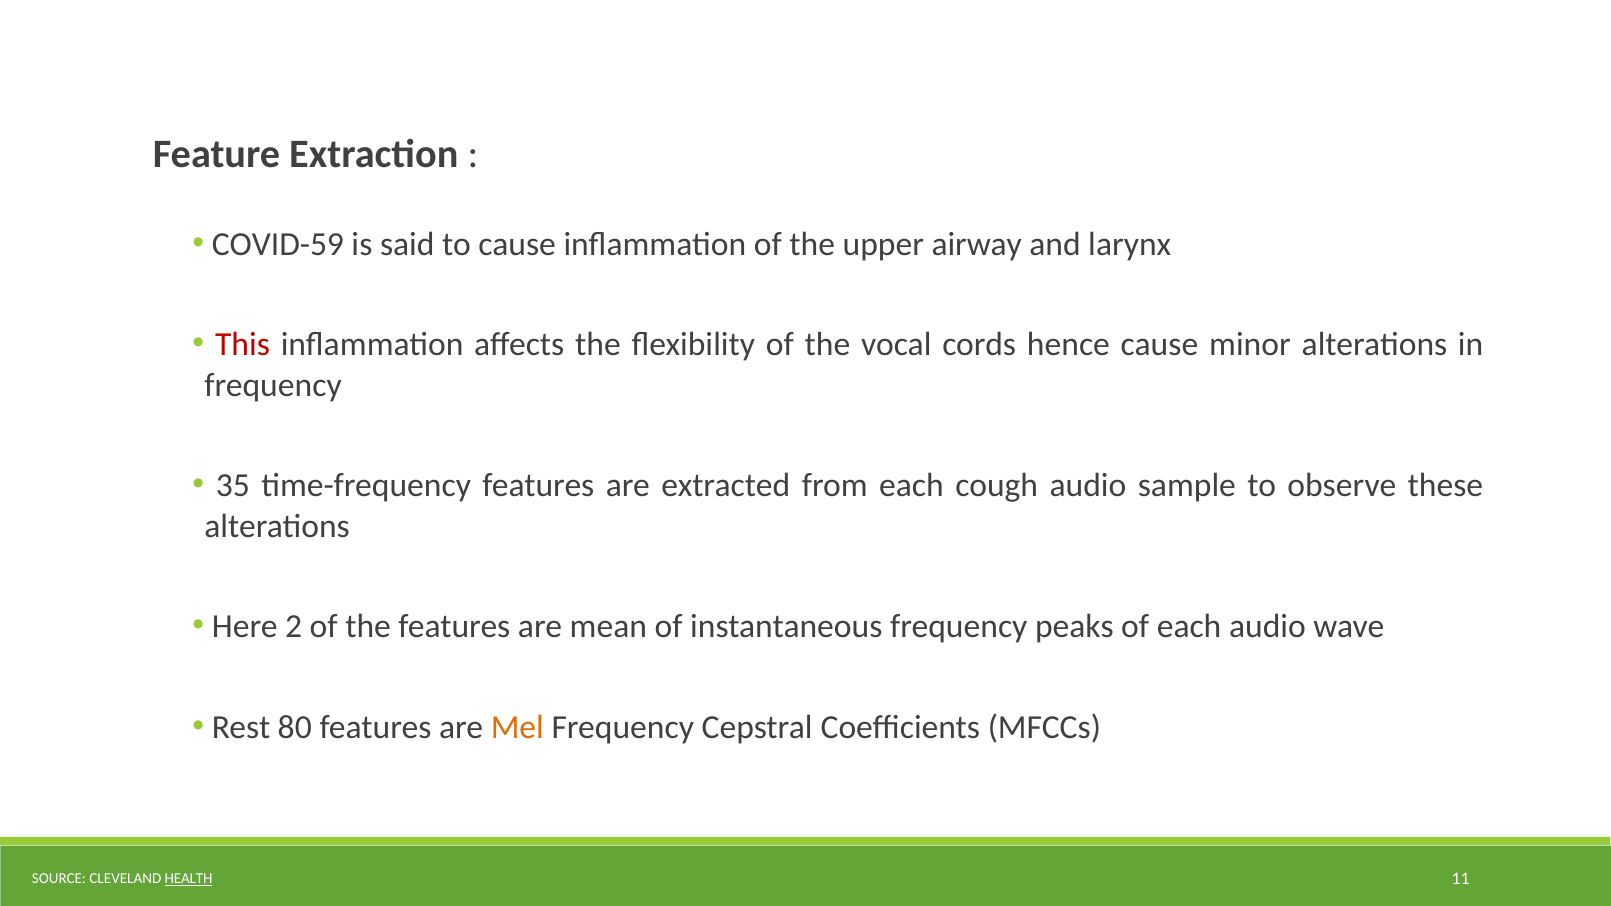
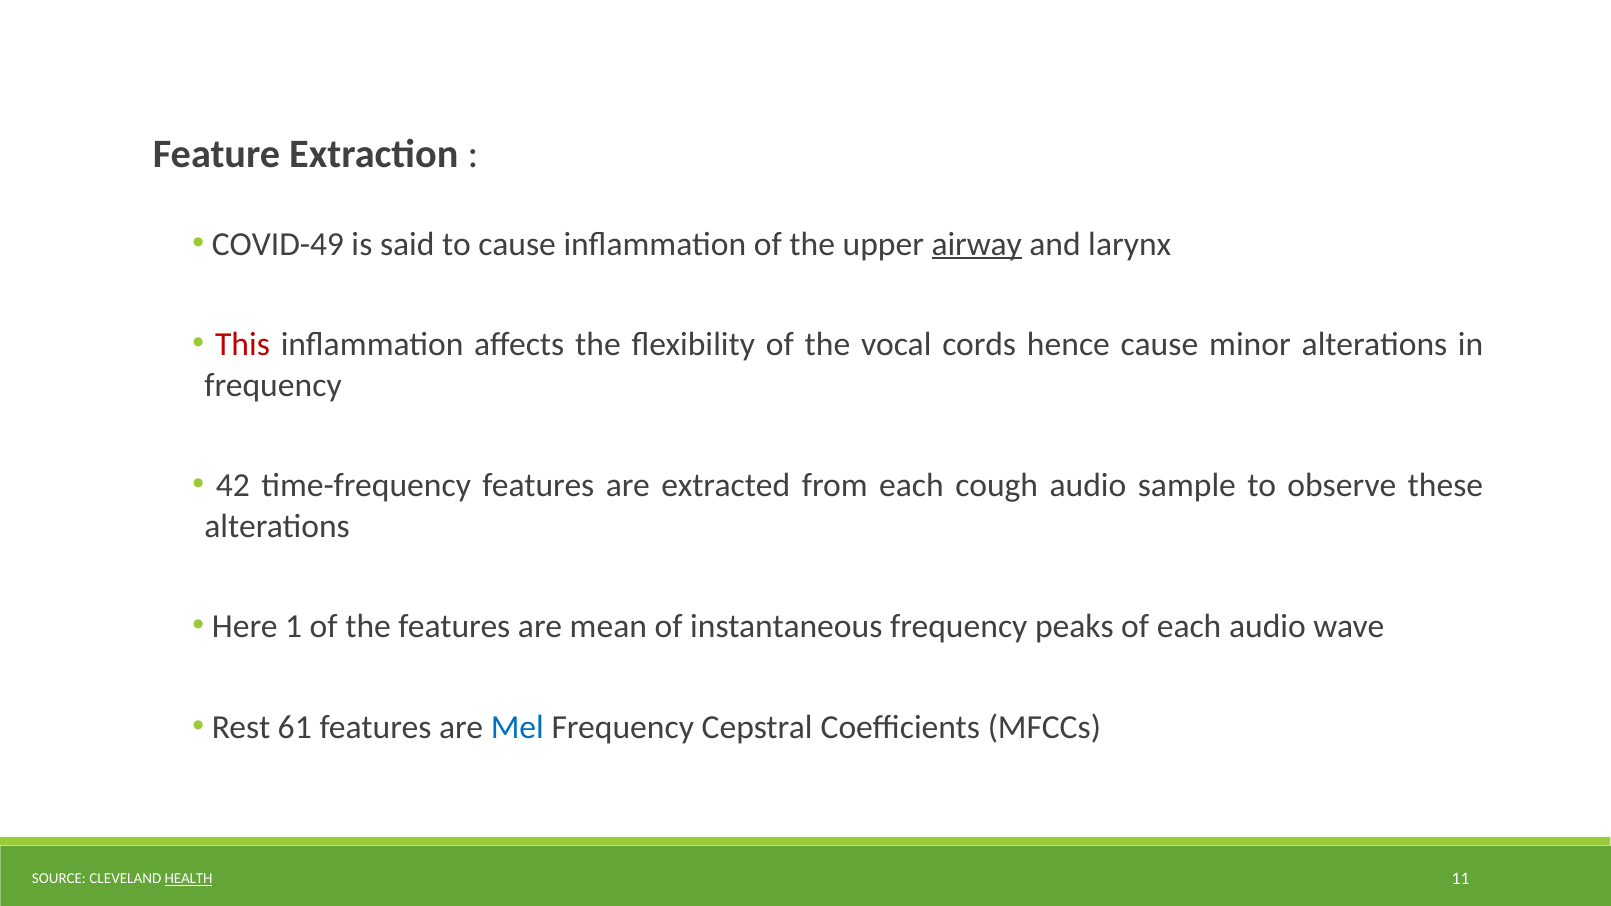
COVID-59: COVID-59 -> COVID-49
airway underline: none -> present
35: 35 -> 42
2: 2 -> 1
80: 80 -> 61
Mel colour: orange -> blue
